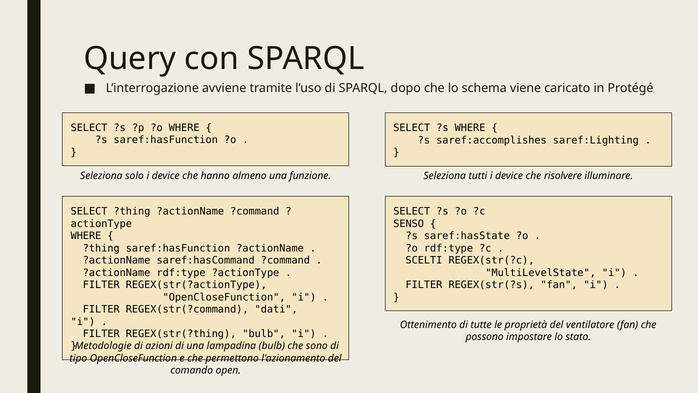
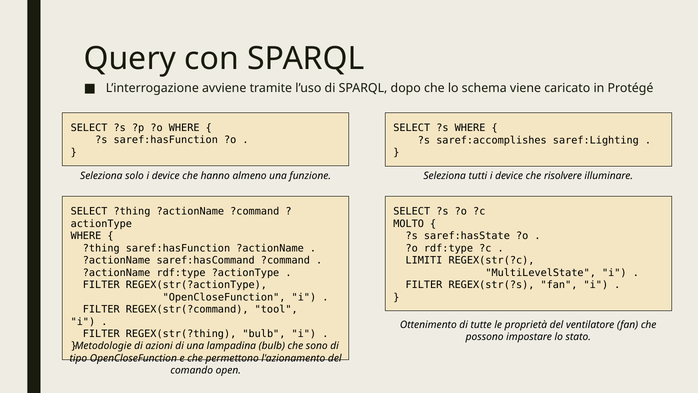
SENSO: SENSO -> MOLTO
SCELTI: SCELTI -> LIMITI
dati: dati -> tool
